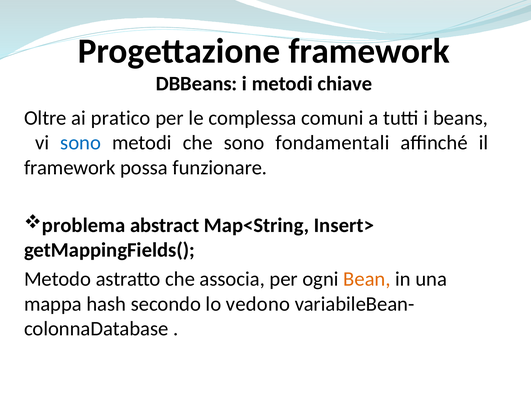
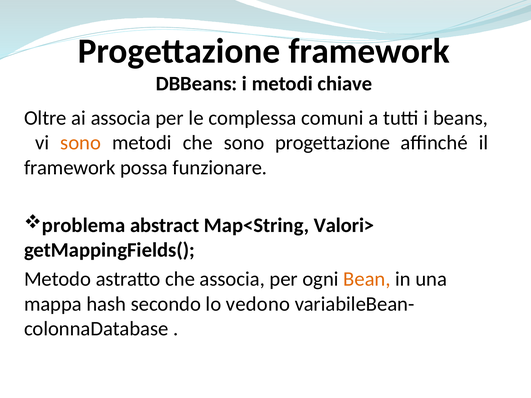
ai pratico: pratico -> associa
sono at (81, 143) colour: blue -> orange
sono fondamentali: fondamentali -> progettazione
Insert>: Insert> -> Valori>
